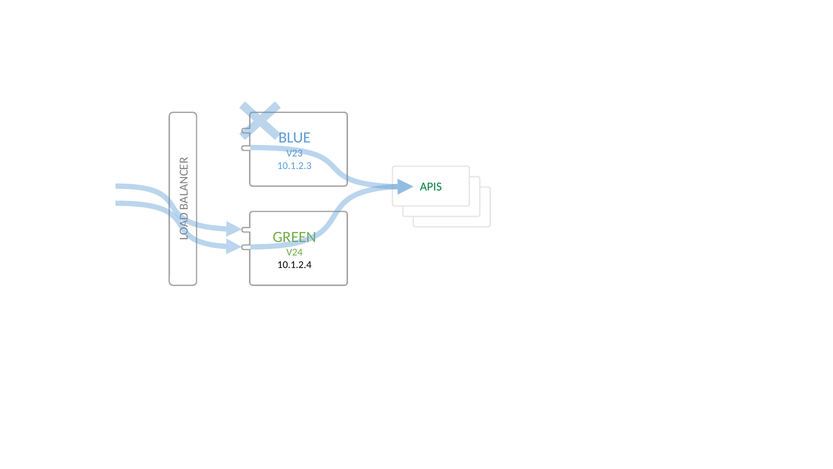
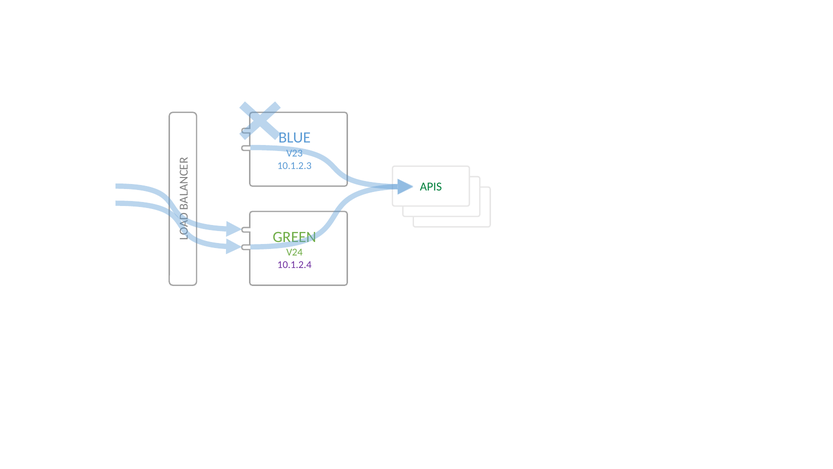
10.1.2.4 colour: black -> purple
